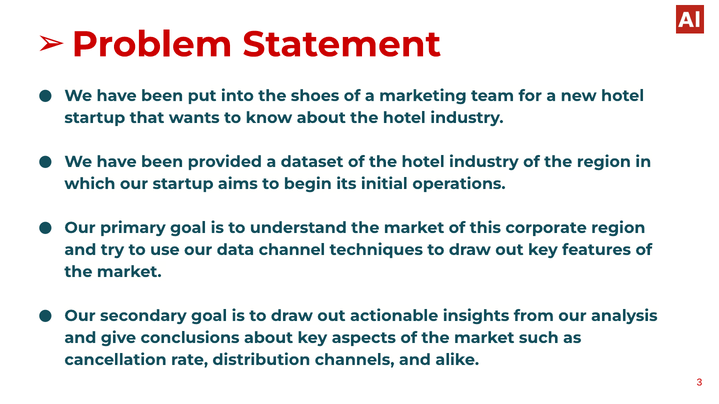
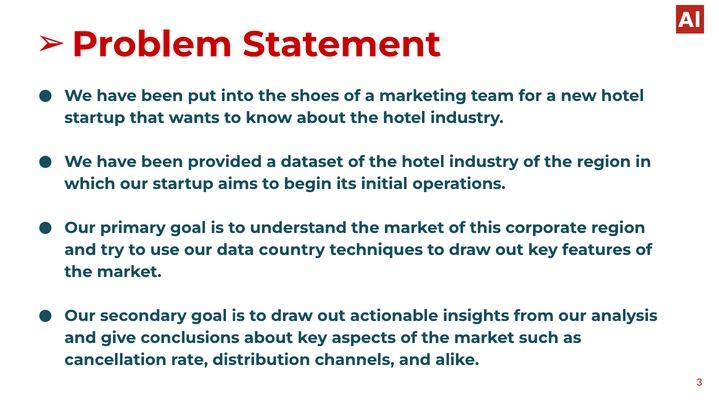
channel: channel -> country
